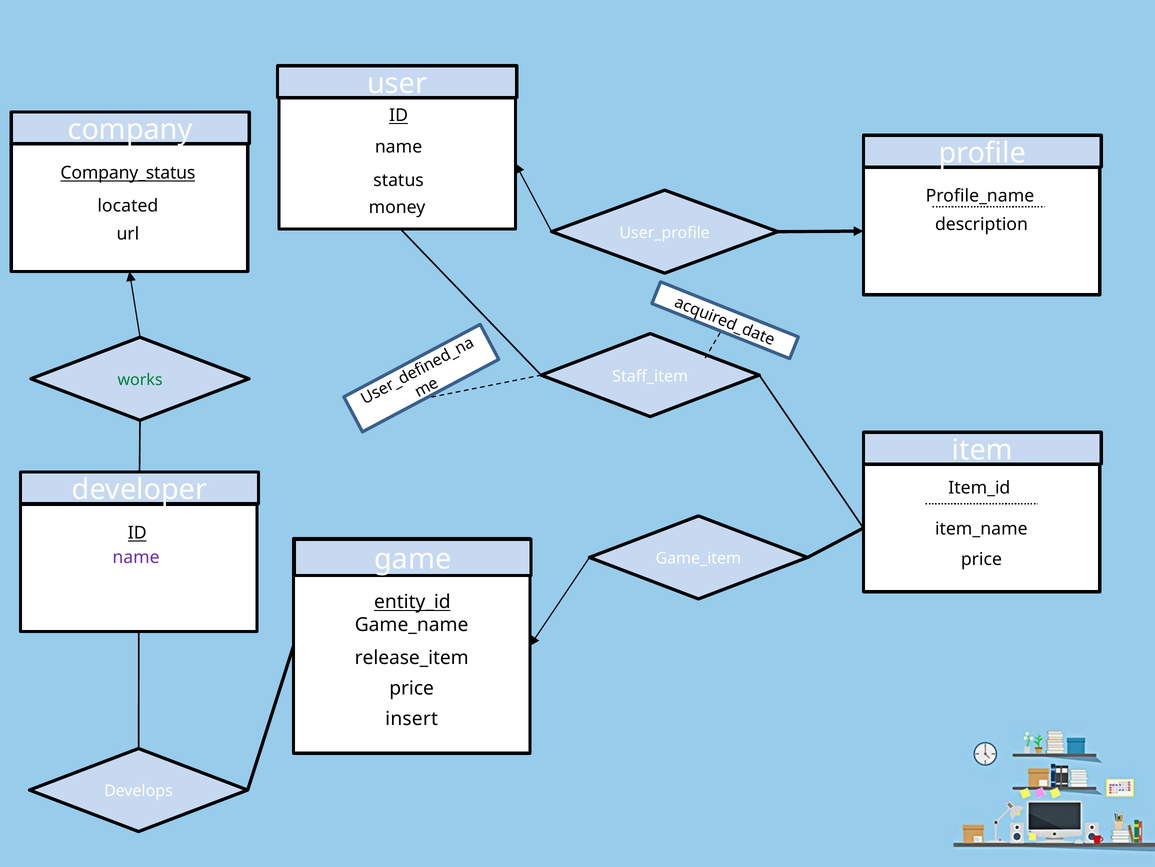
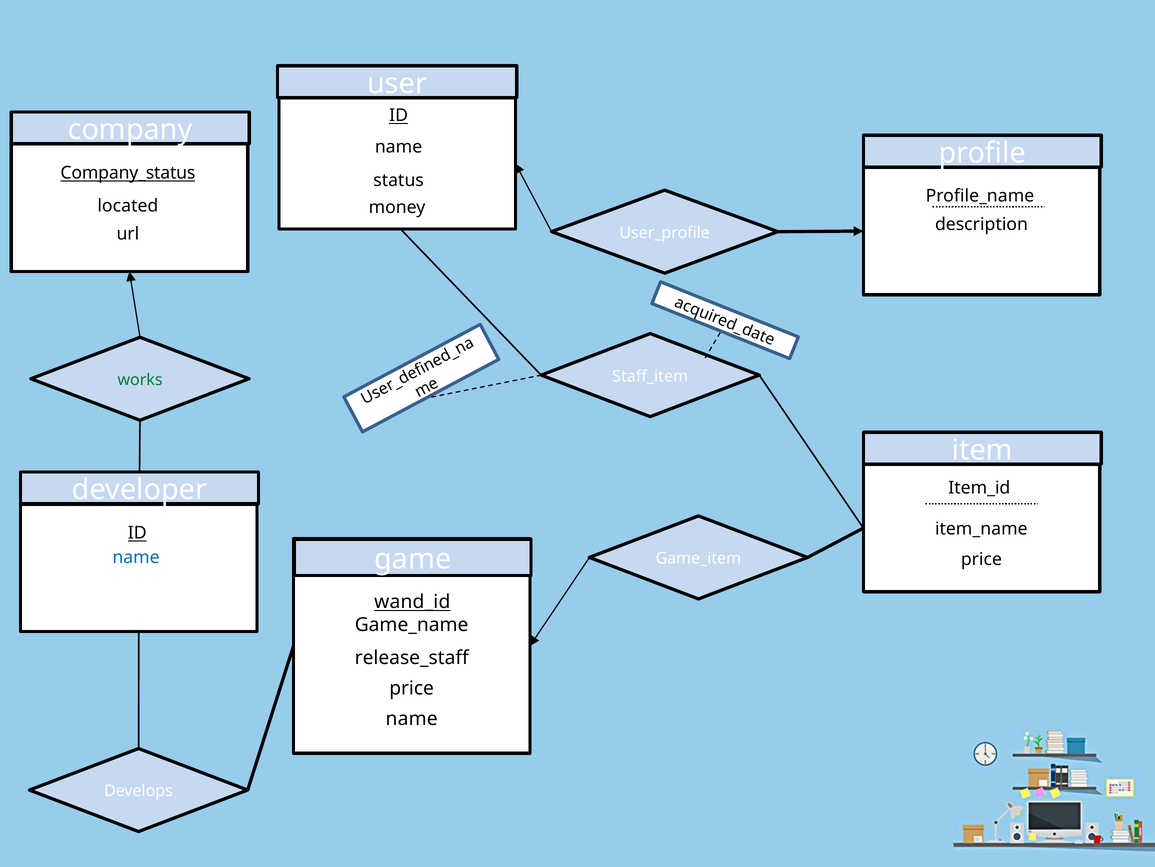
name at (136, 557) colour: purple -> blue
entity_id: entity_id -> wand_id
release_item: release_item -> release_staff
insert at (412, 718): insert -> name
